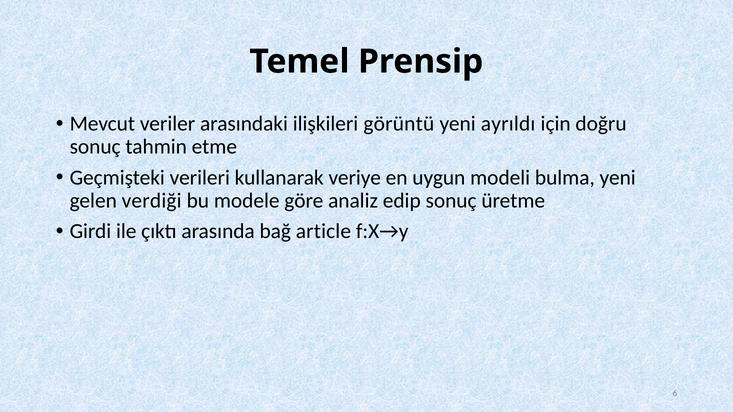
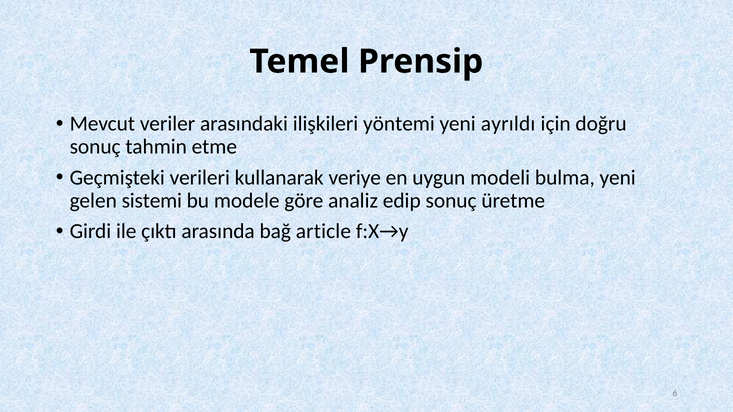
görüntü: görüntü -> yöntemi
verdiği: verdiği -> sistemi
